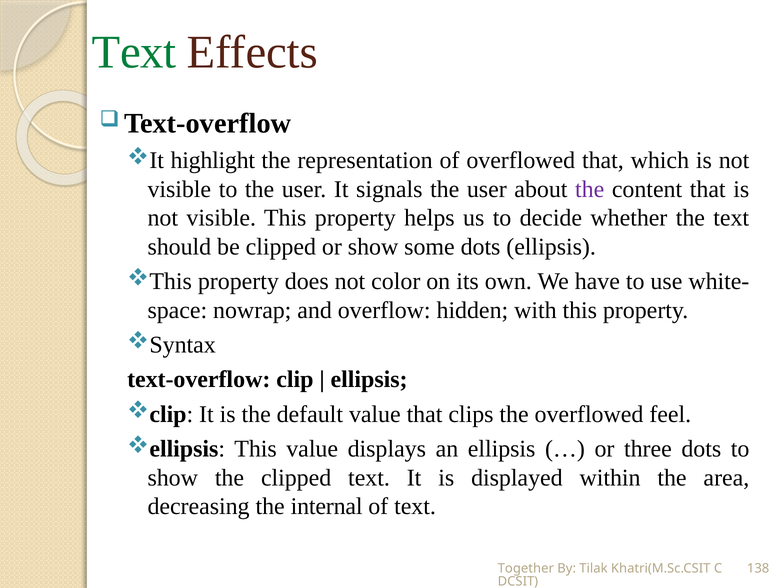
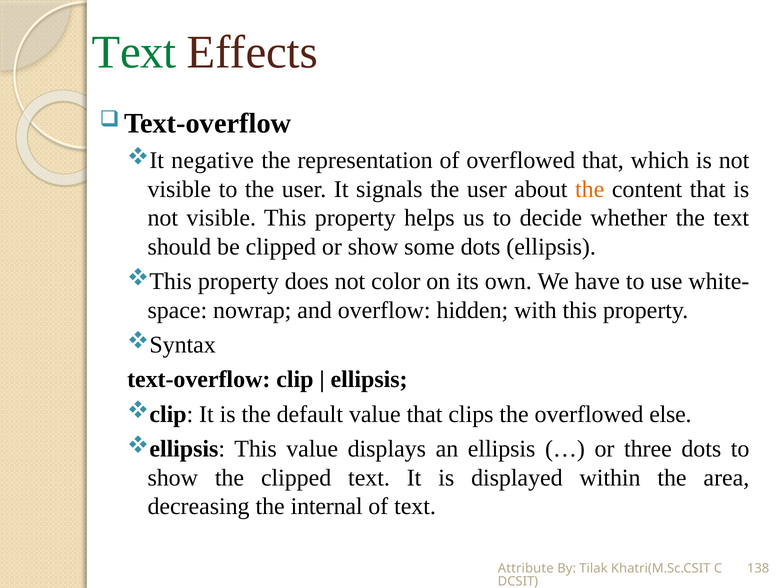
highlight: highlight -> negative
the at (590, 189) colour: purple -> orange
feel: feel -> else
Together: Together -> Attribute
